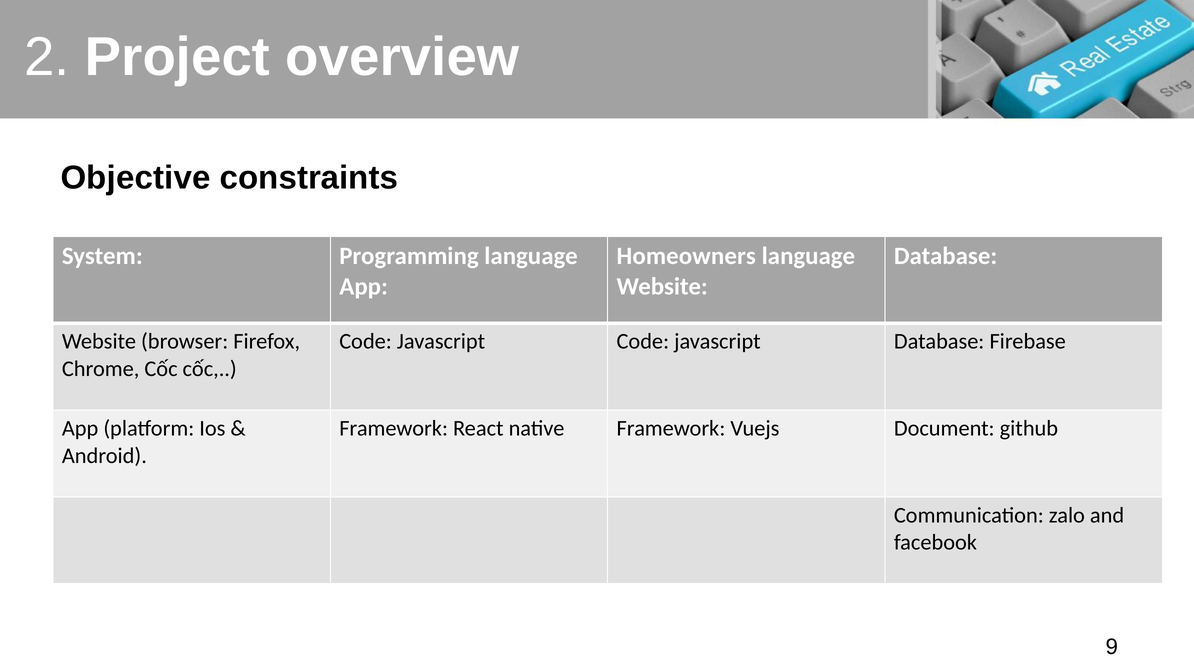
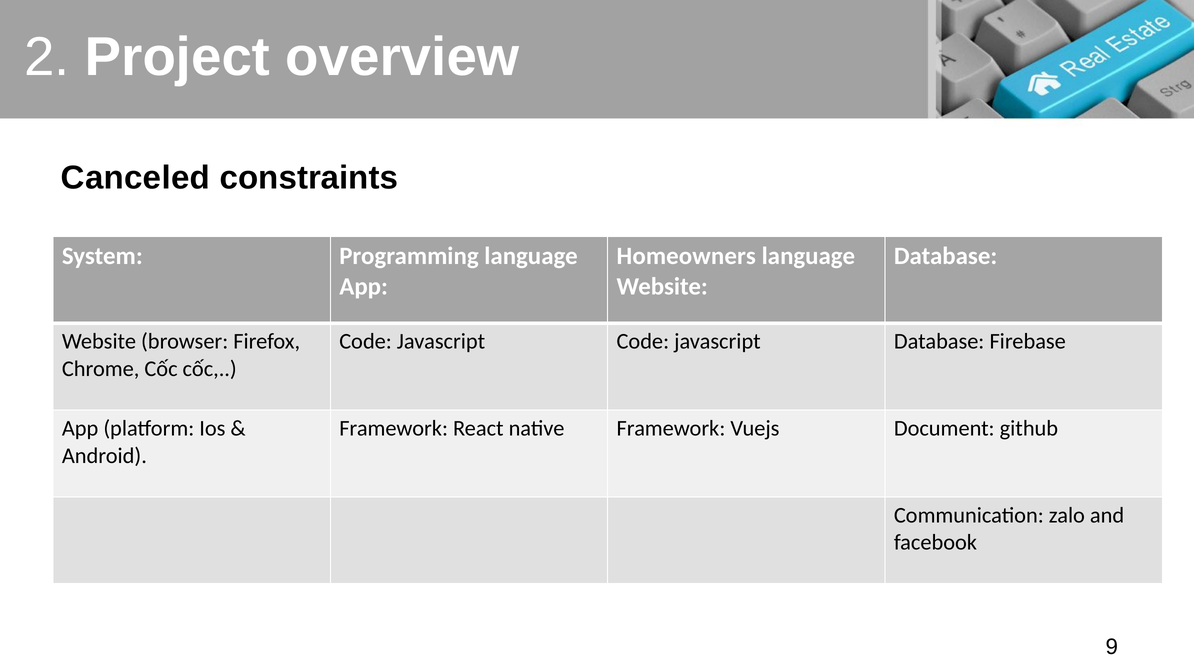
Objective: Objective -> Canceled
